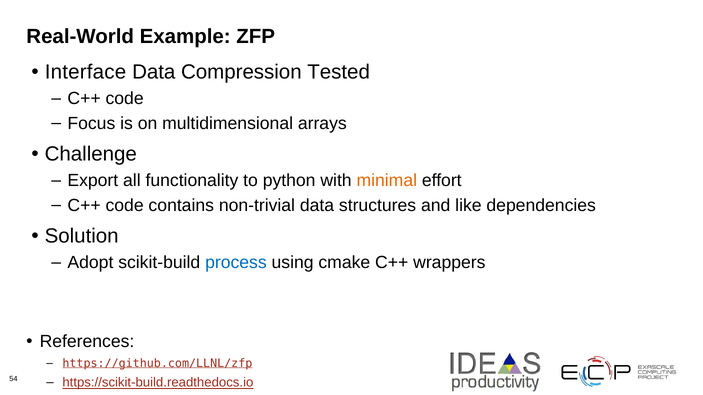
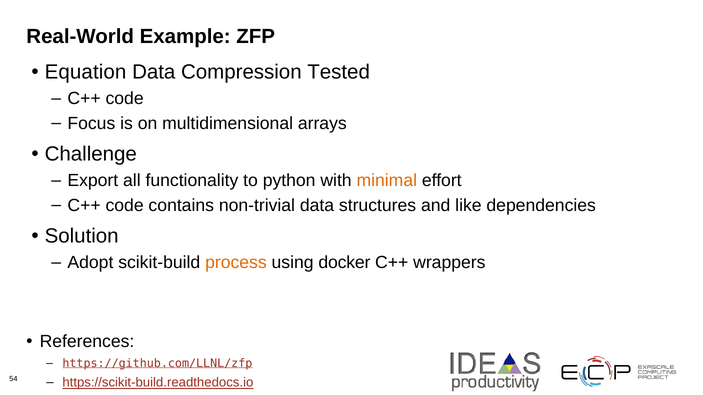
Interface: Interface -> Equation
process colour: blue -> orange
cmake: cmake -> docker
